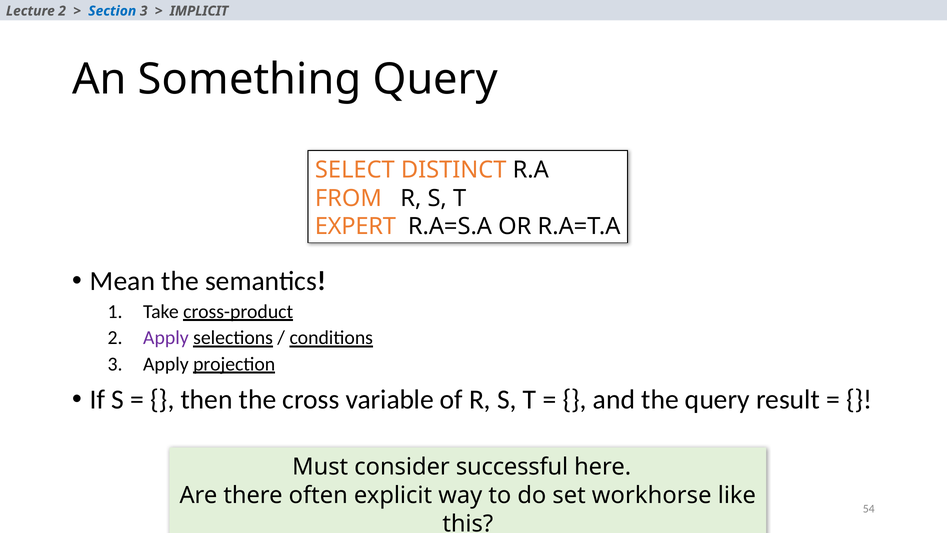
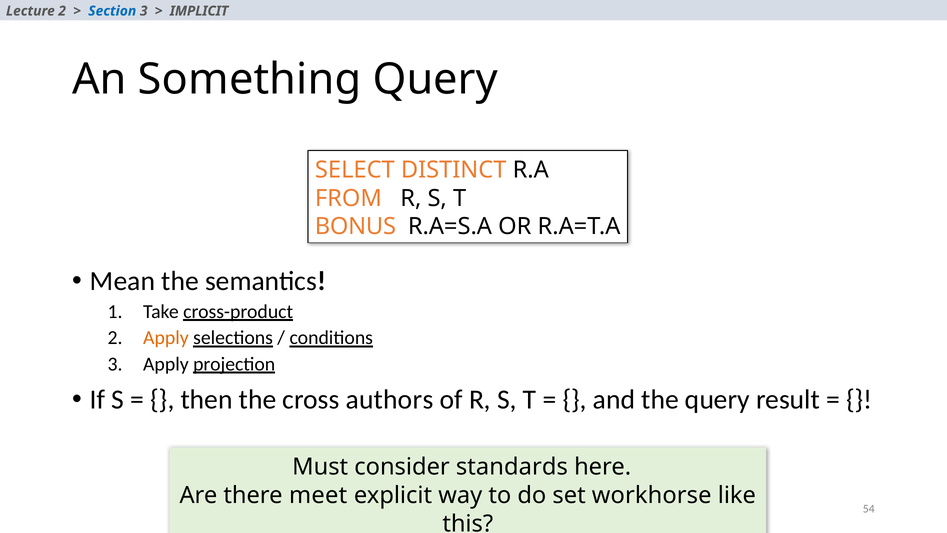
EXPERT: EXPERT -> BONUS
Apply at (166, 338) colour: purple -> orange
variable: variable -> authors
successful: successful -> standards
often: often -> meet
